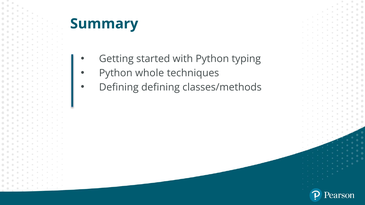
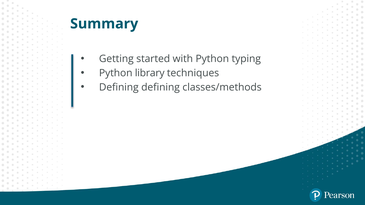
whole: whole -> library
